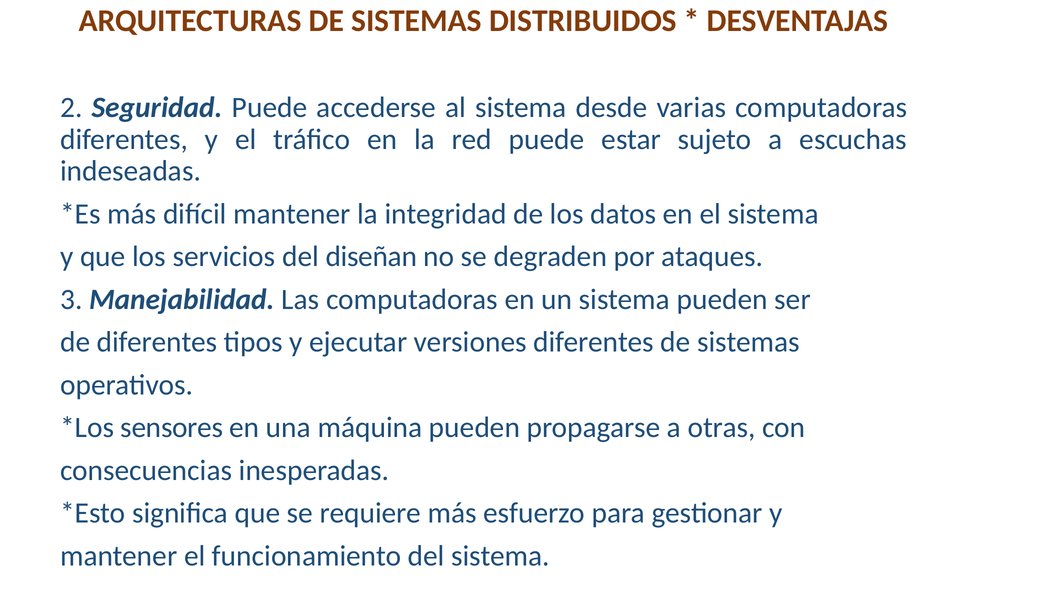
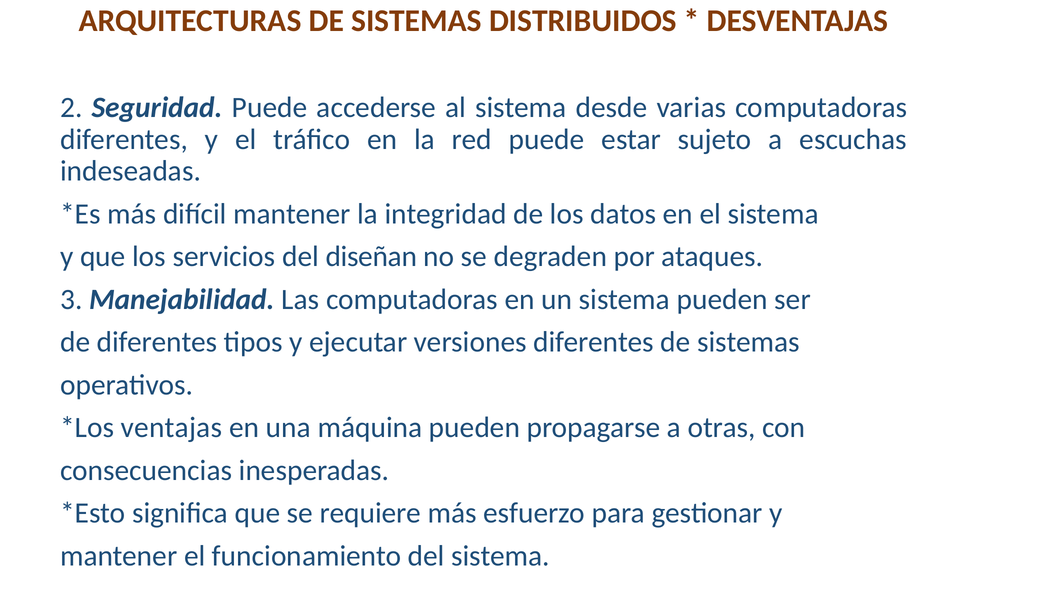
sensores: sensores -> ventajas
